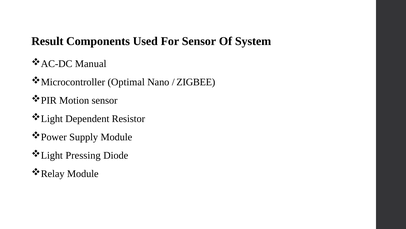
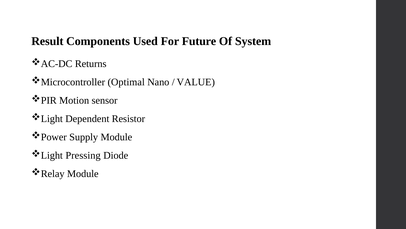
For Sensor: Sensor -> Future
Manual: Manual -> Returns
ZIGBEE: ZIGBEE -> VALUE
